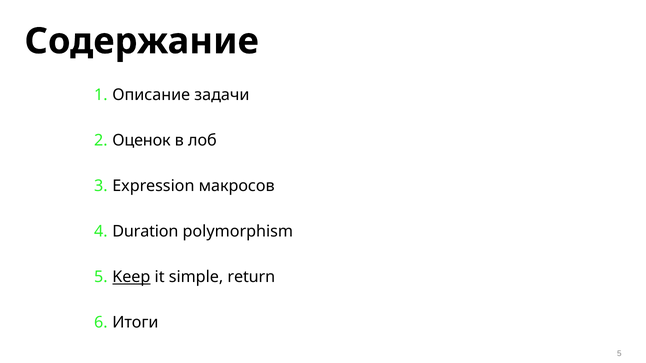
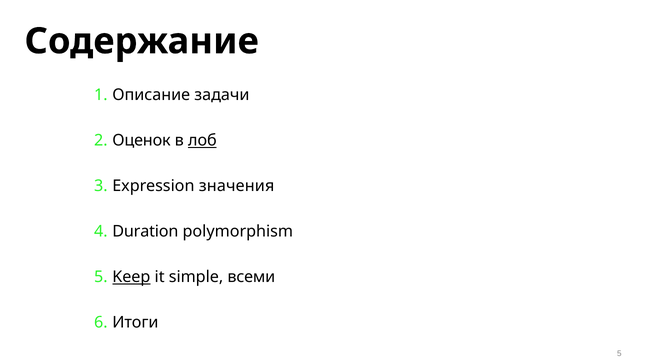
лоб underline: none -> present
макросов: макросов -> значения
return: return -> всеми
